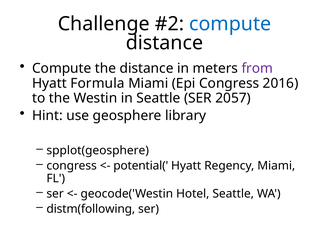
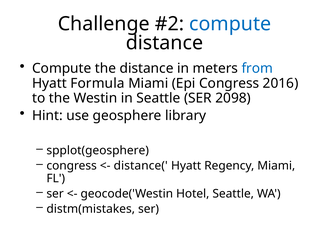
from colour: purple -> blue
2057: 2057 -> 2098
potential(: potential( -> distance(
distm(following: distm(following -> distm(mistakes
